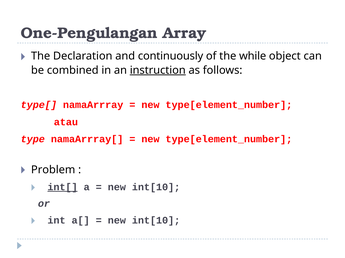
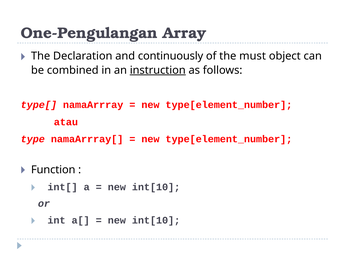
while: while -> must
Problem: Problem -> Function
int[ underline: present -> none
